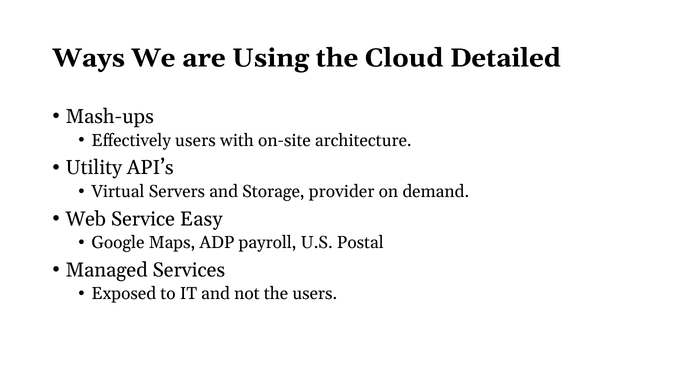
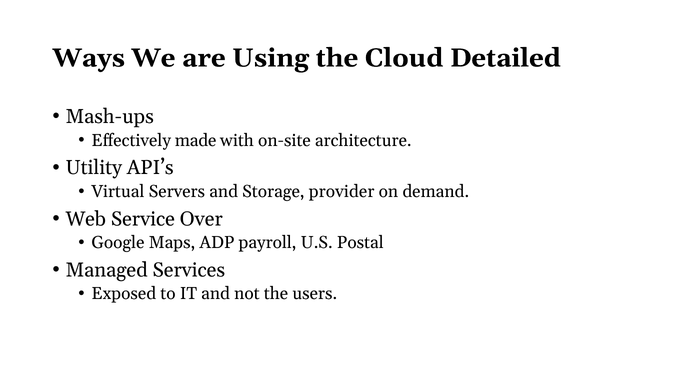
Effectively users: users -> made
Easy: Easy -> Over
